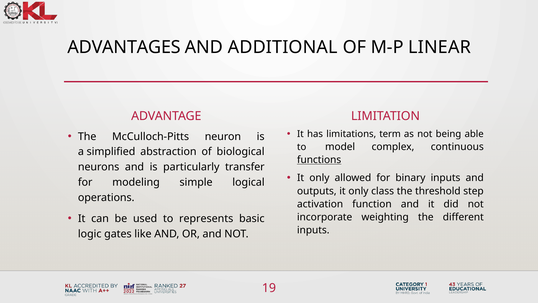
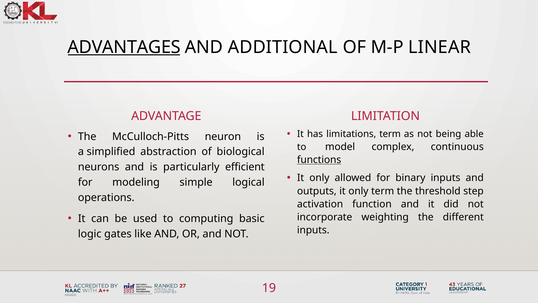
ADVANTAGES underline: none -> present
transfer: transfer -> efficient
only class: class -> term
represents: represents -> computing
